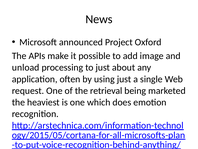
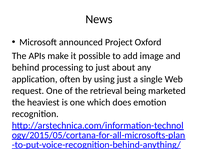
unload: unload -> behind
